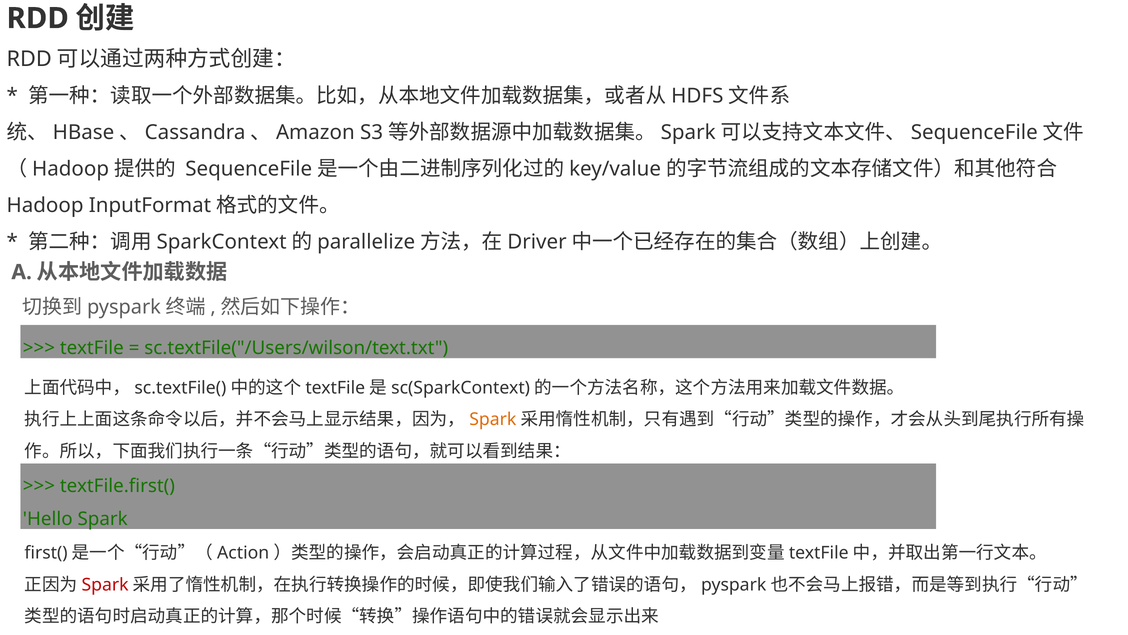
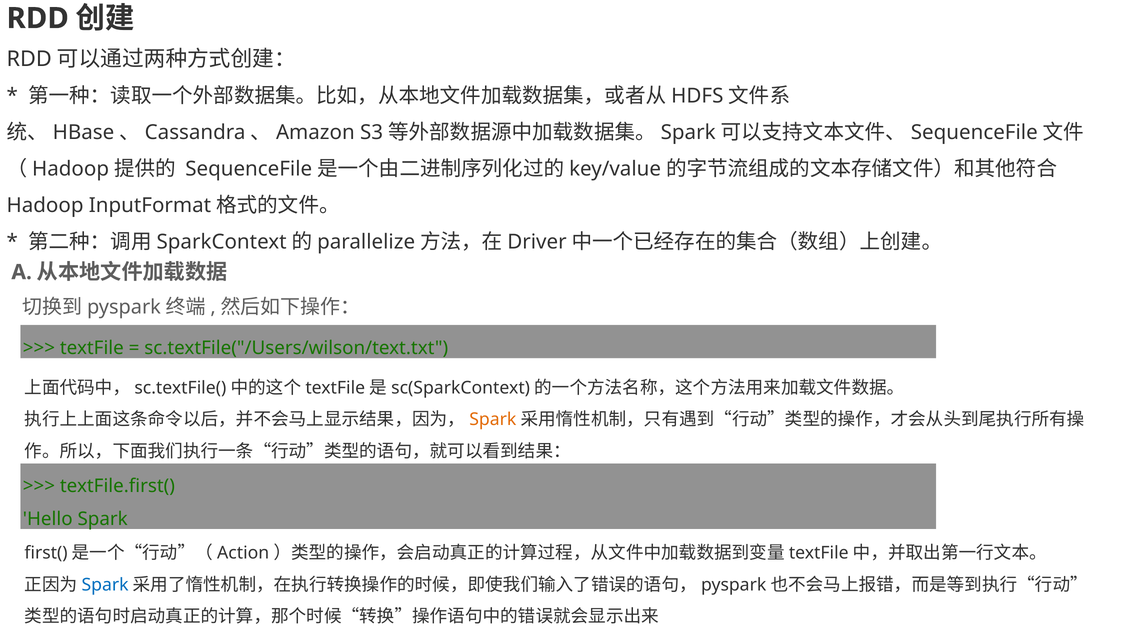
Spark at (105, 584) colour: red -> blue
